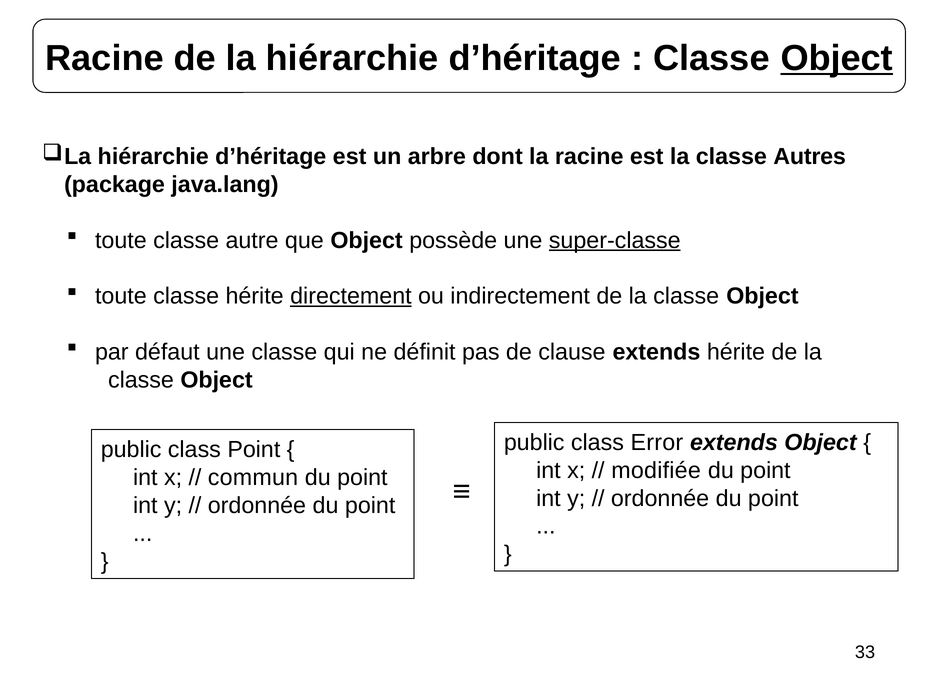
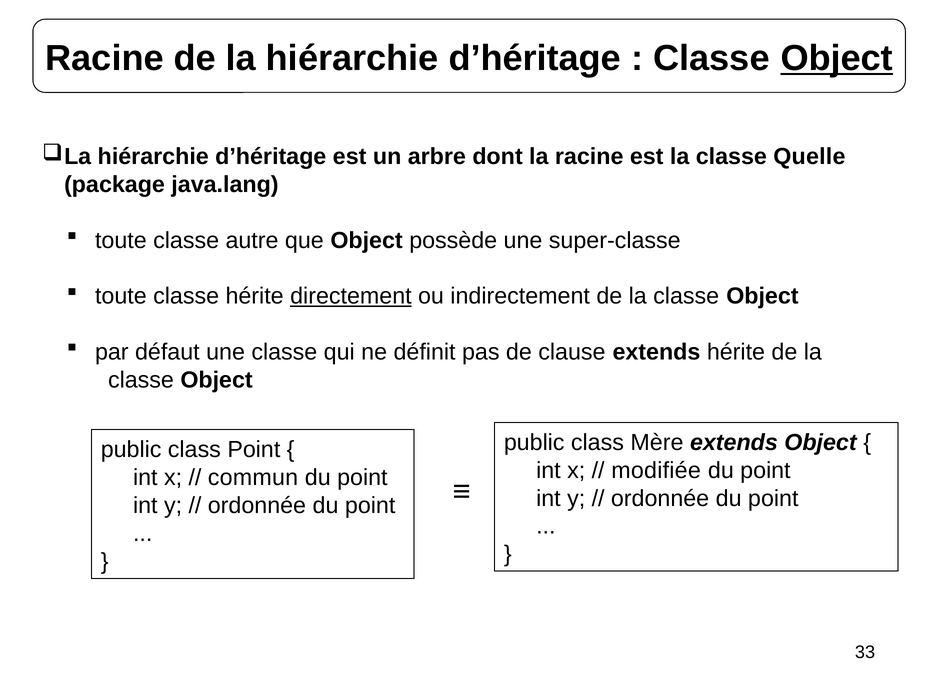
Autres: Autres -> Quelle
super-classe underline: present -> none
Error: Error -> Mère
